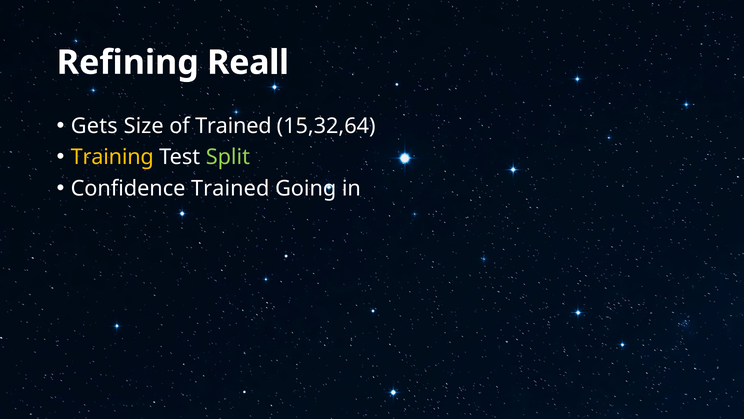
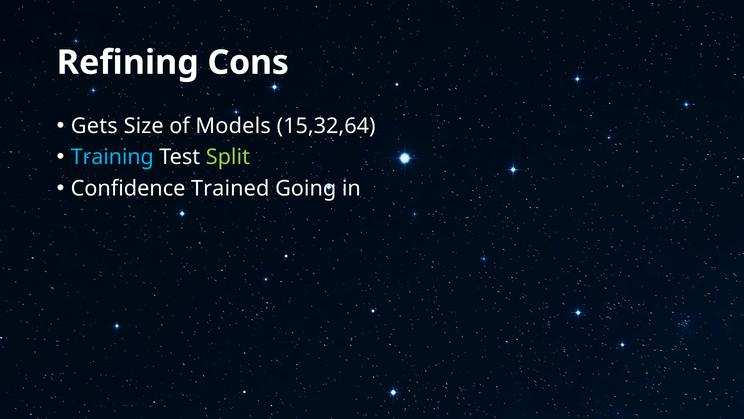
Reall: Reall -> Cons
of Trained: Trained -> Models
Training colour: yellow -> light blue
